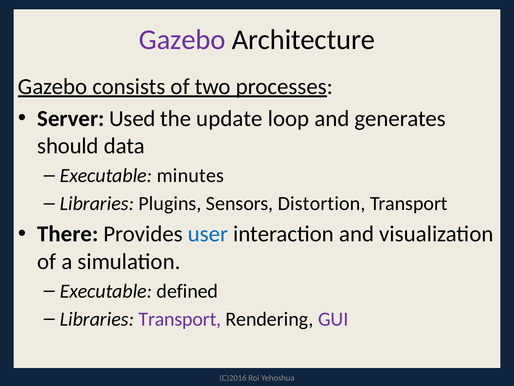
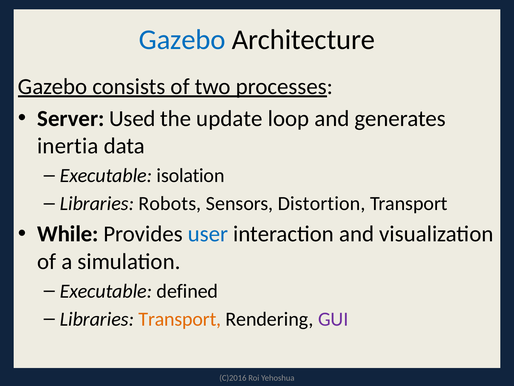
Gazebo at (182, 40) colour: purple -> blue
should: should -> inertia
minutes: minutes -> isolation
Plugins: Plugins -> Robots
There: There -> While
Transport at (180, 319) colour: purple -> orange
